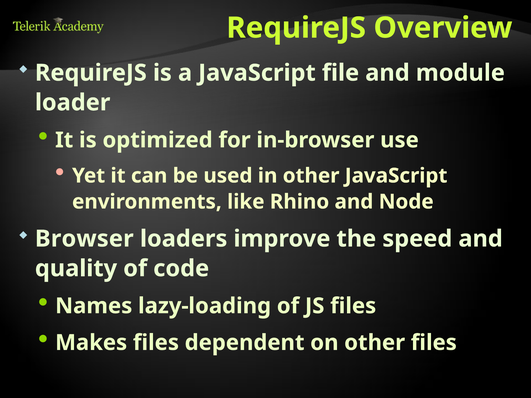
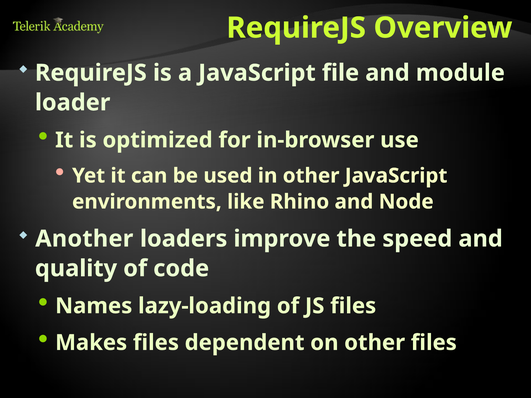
Browser: Browser -> Another
